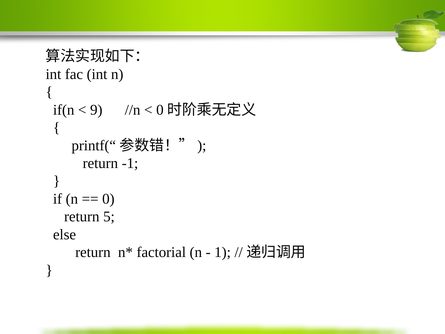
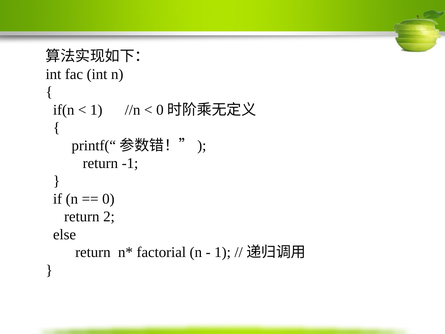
9 at (96, 110): 9 -> 1
5: 5 -> 2
